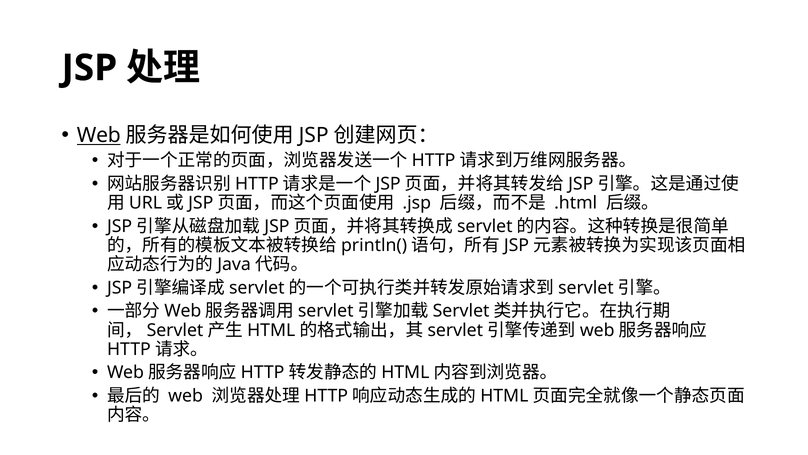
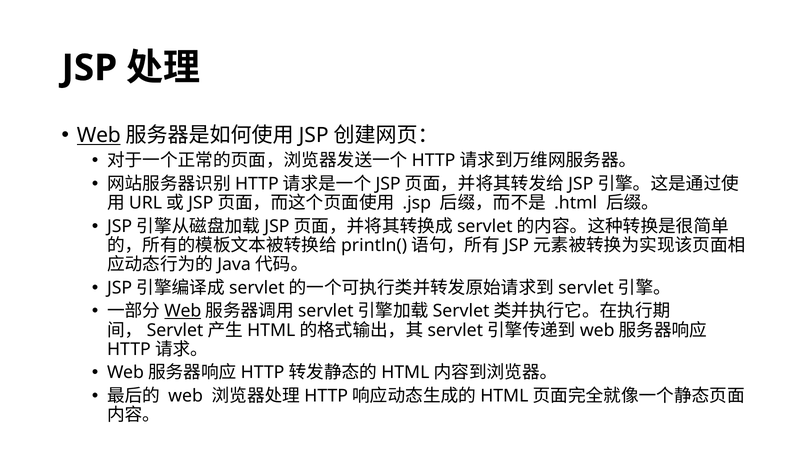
Web at (183, 311) underline: none -> present
